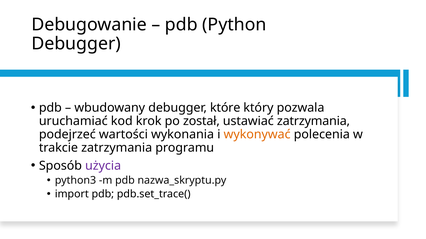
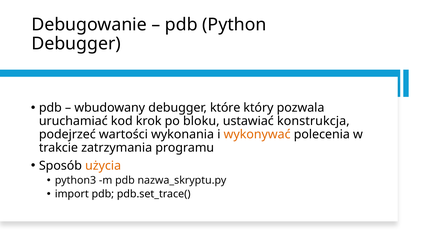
został: został -> bloku
ustawiać zatrzymania: zatrzymania -> konstrukcja
użycia colour: purple -> orange
